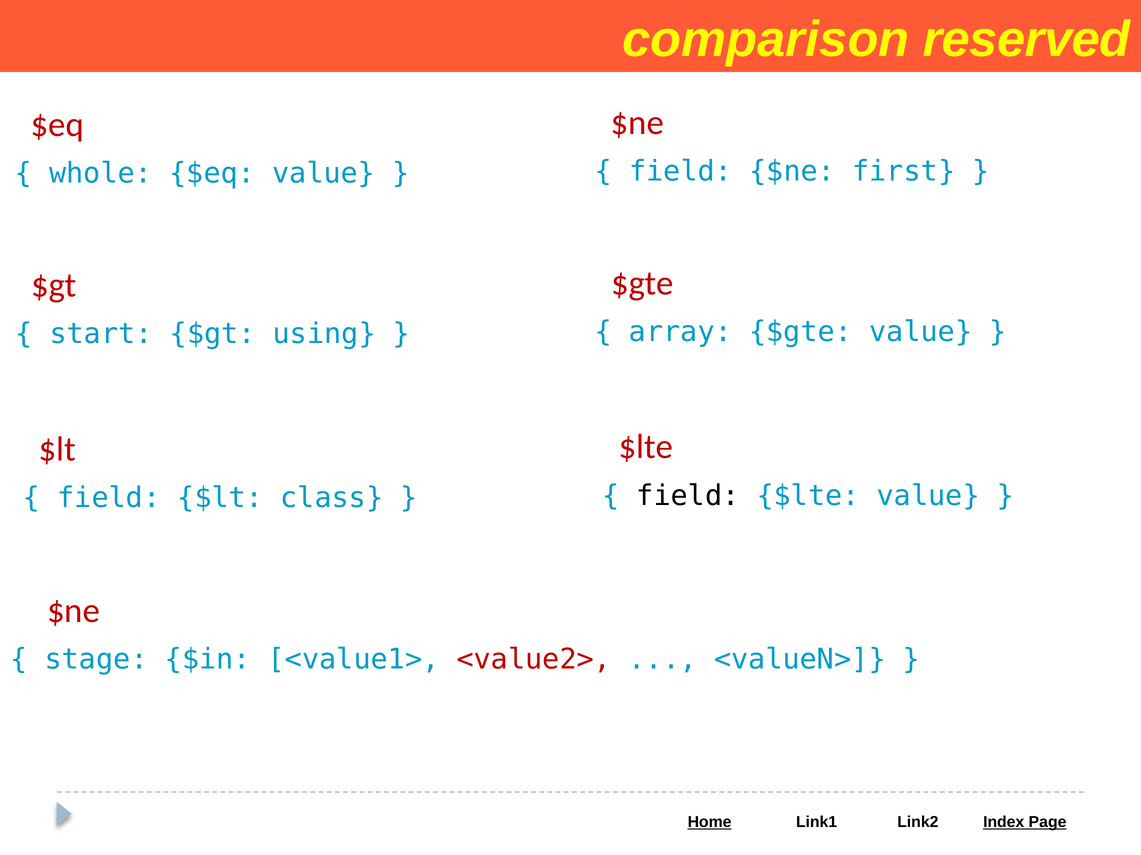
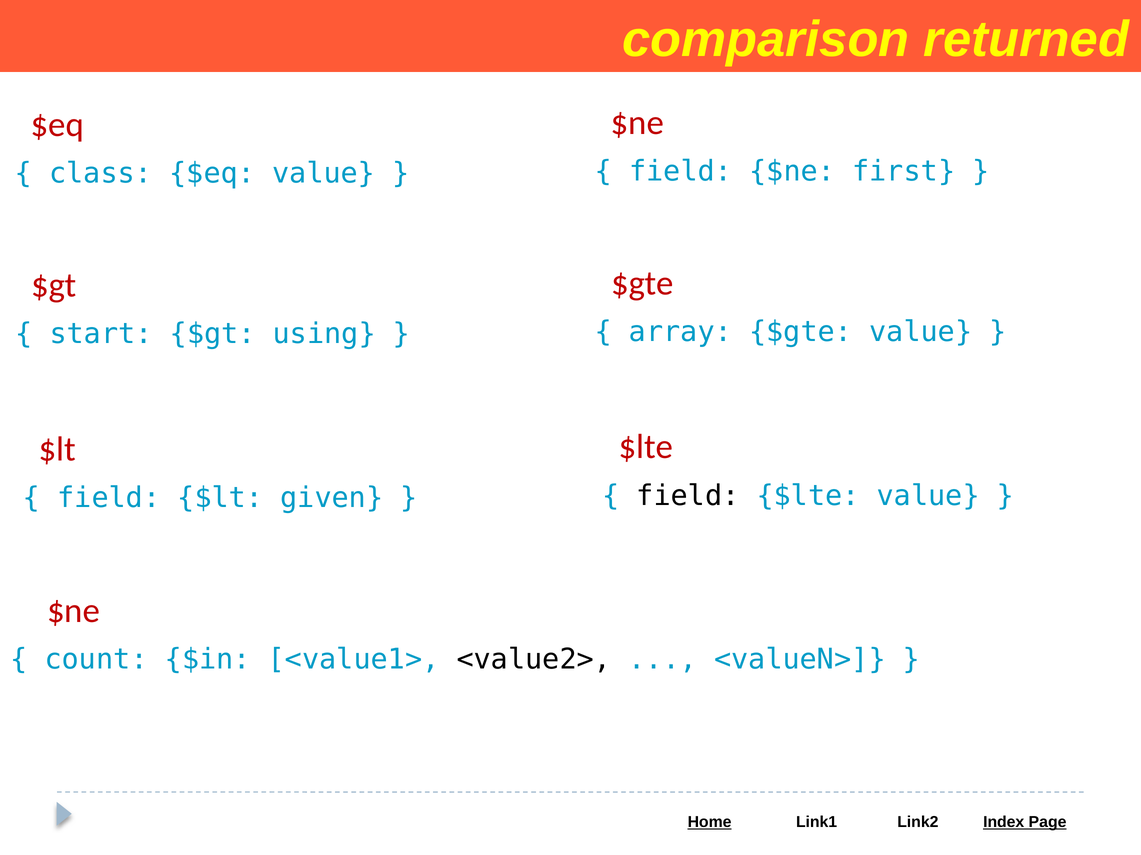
reserved: reserved -> returned
whole: whole -> class
class: class -> given
stage: stage -> count
<value2> colour: red -> black
